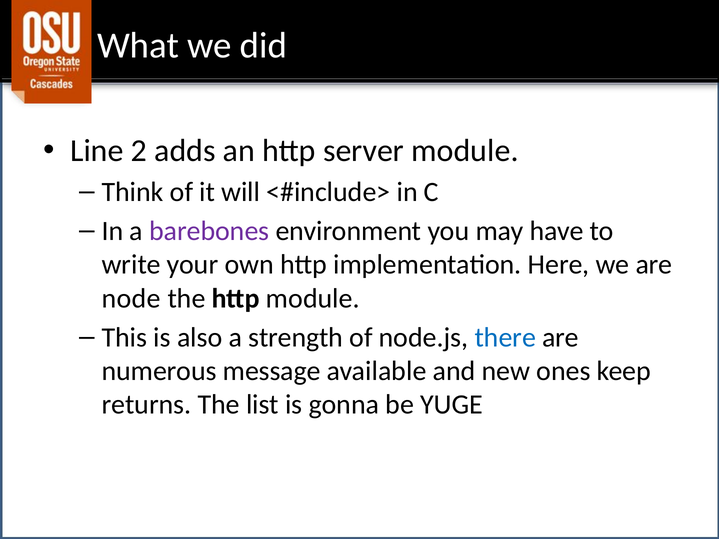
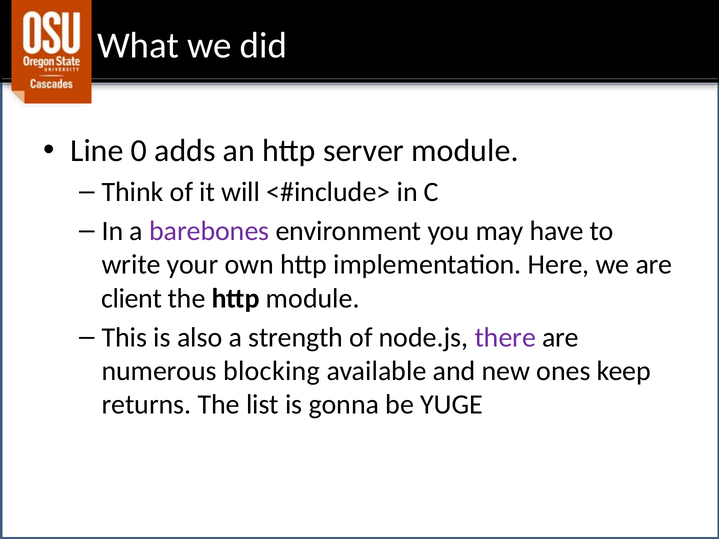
2: 2 -> 0
node: node -> client
there colour: blue -> purple
message: message -> blocking
